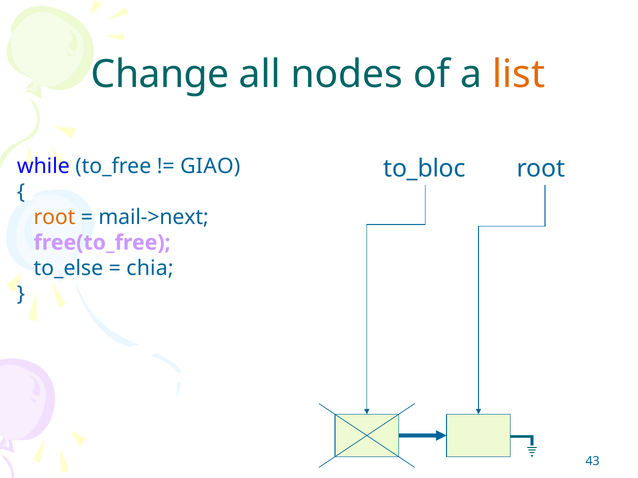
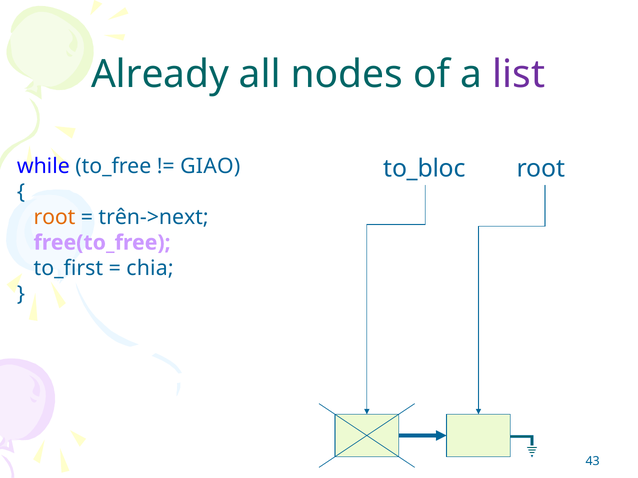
Change: Change -> Already
list colour: orange -> purple
mail->next: mail->next -> trên->next
to_else: to_else -> to_first
